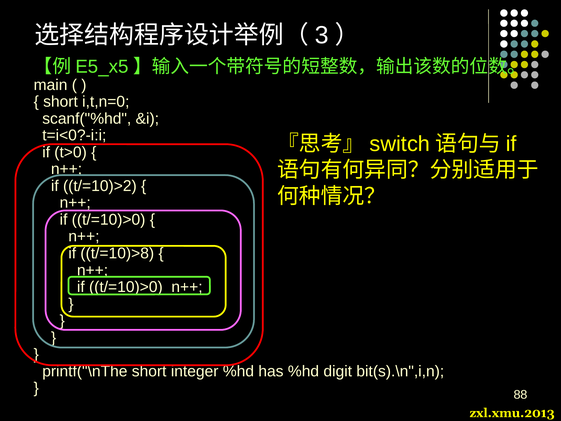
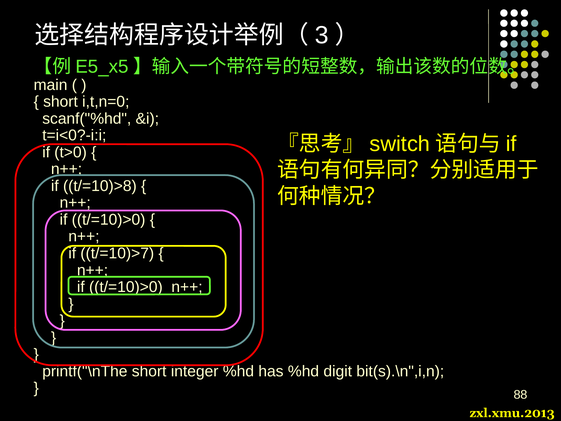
t/=10)>2: t/=10)>2 -> t/=10)>8
t/=10)>8: t/=10)>8 -> t/=10)>7
